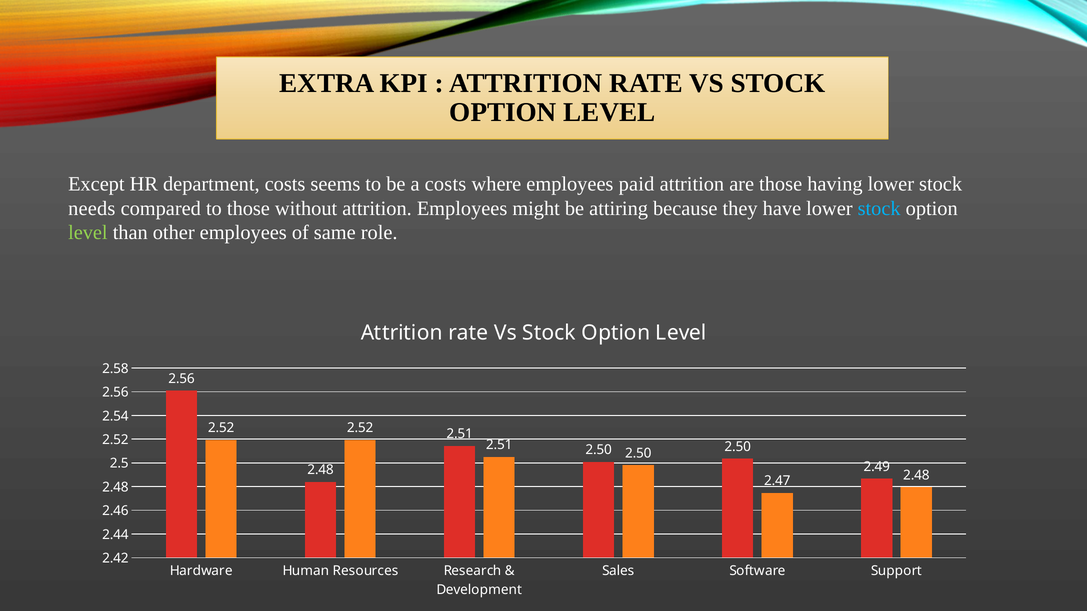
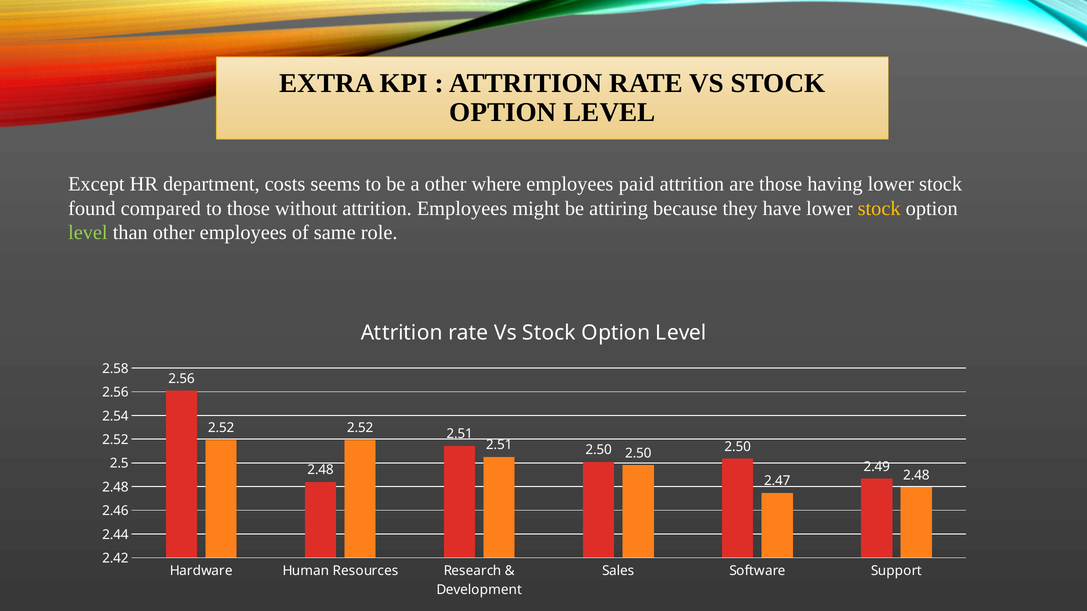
a costs: costs -> other
needs: needs -> found
stock at (879, 208) colour: light blue -> yellow
